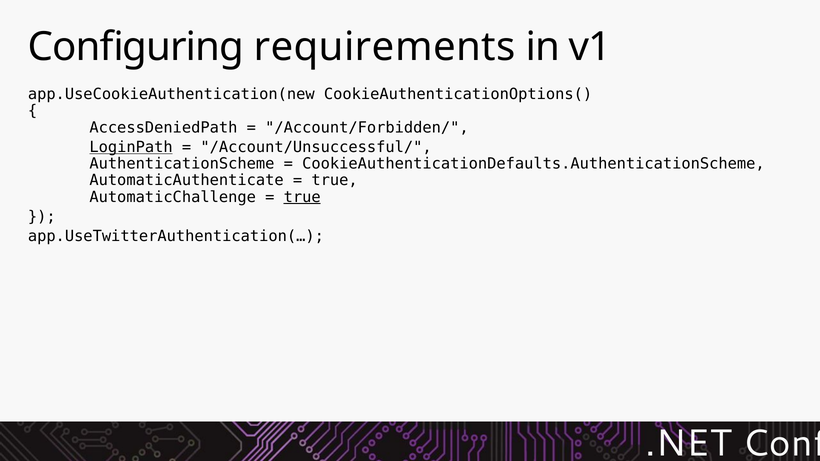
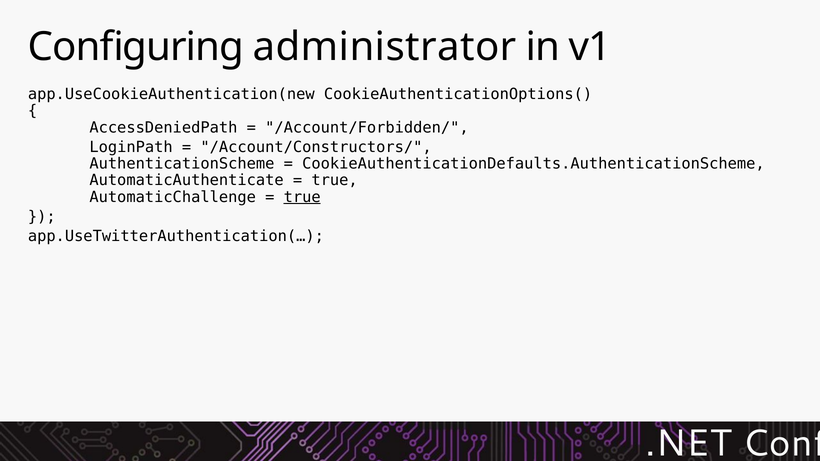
requirements: requirements -> administrator
LoginPath underline: present -> none
/Account/Unsuccessful/: /Account/Unsuccessful/ -> /Account/Constructors/
